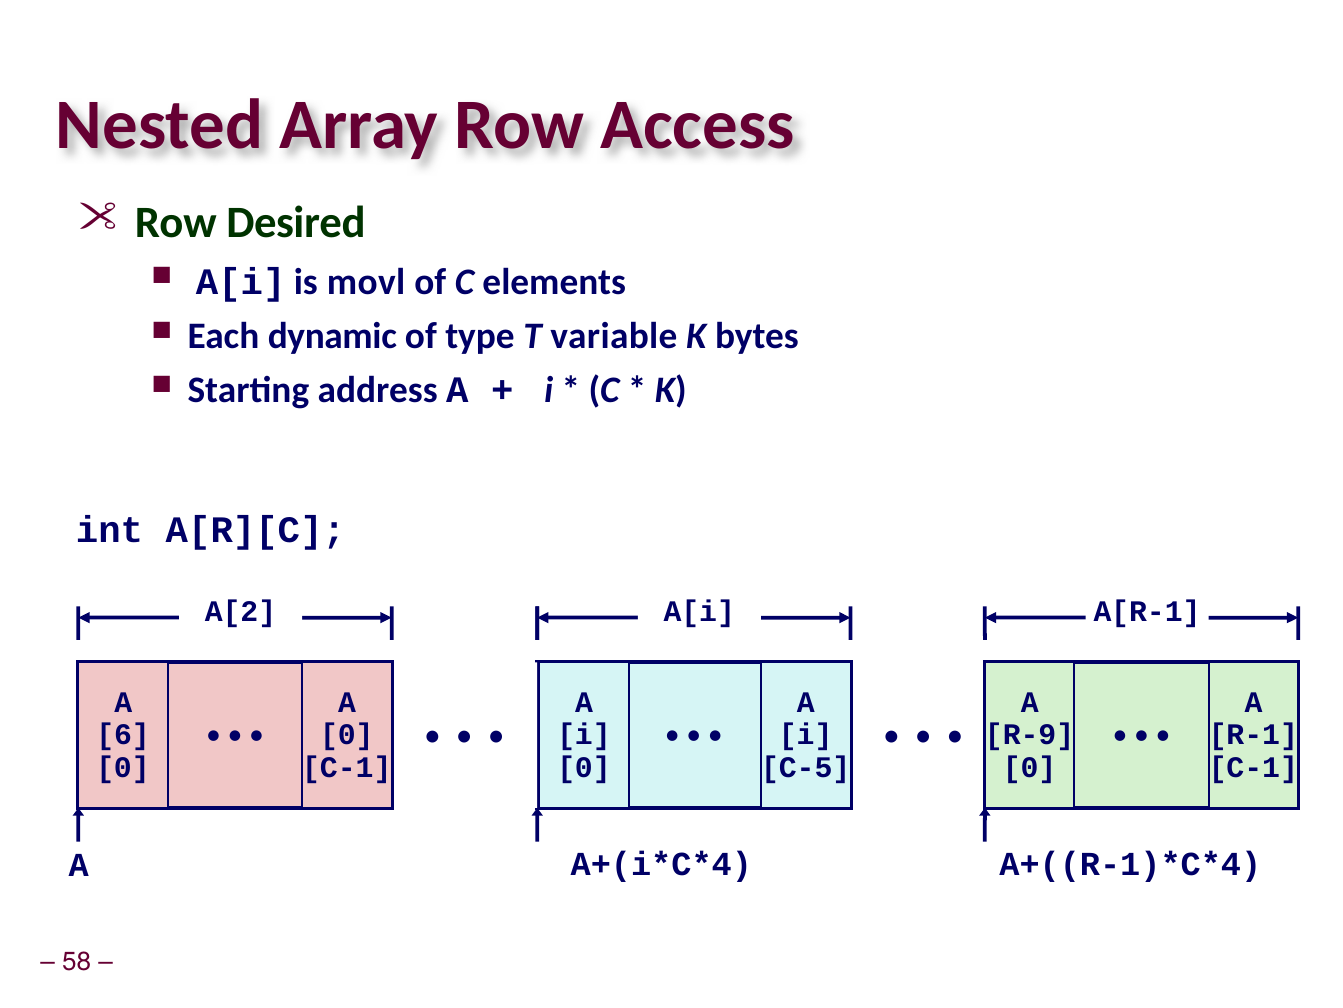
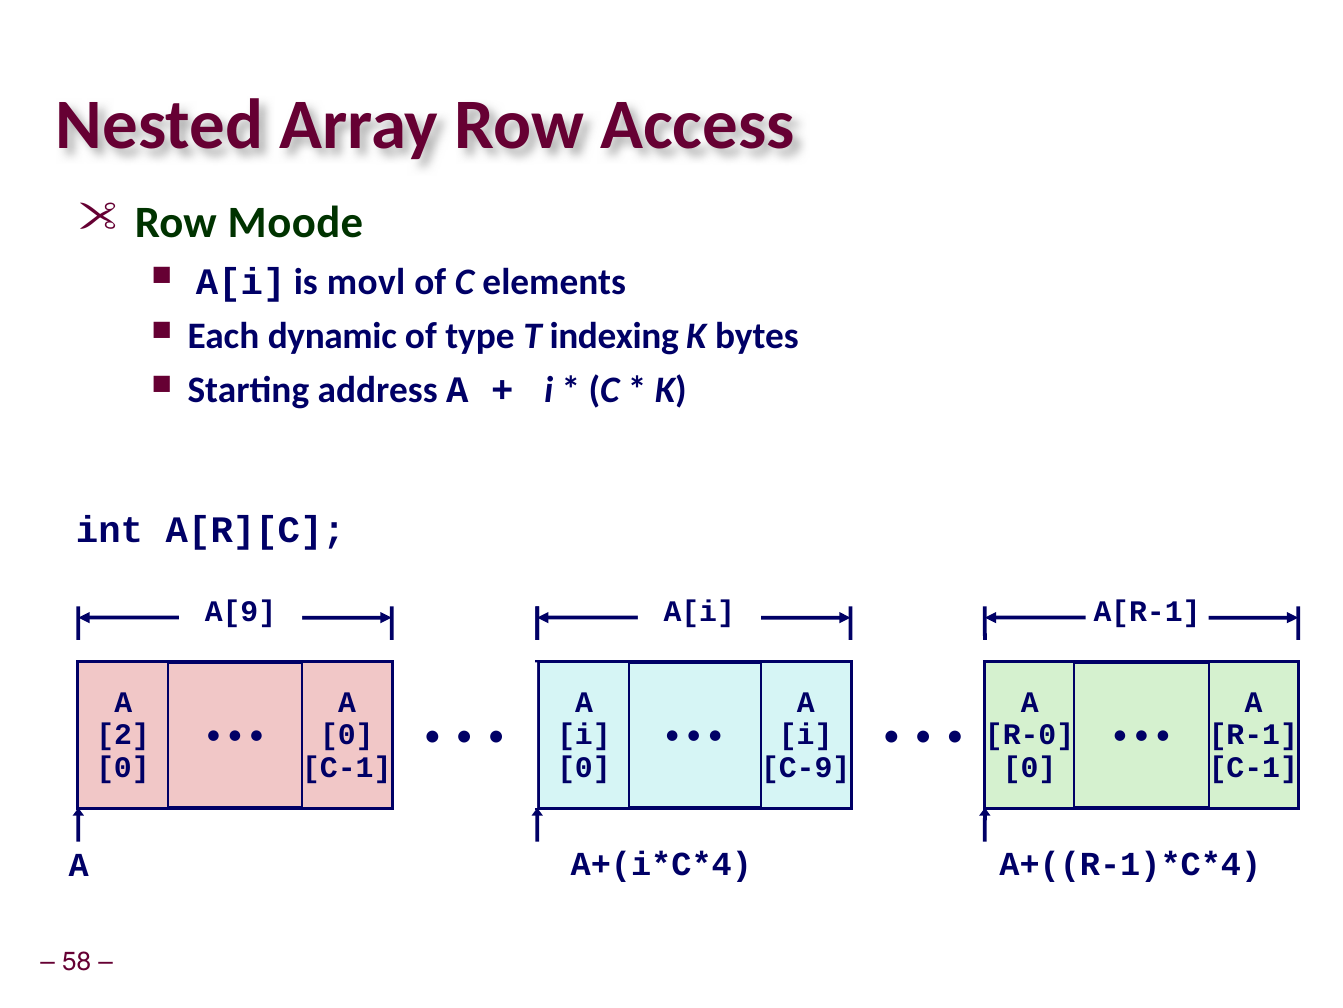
Desired: Desired -> Moode
variable: variable -> indexing
A[2: A[2 -> A[9
6: 6 -> 2
R-9: R-9 -> R-0
C-5: C-5 -> C-9
